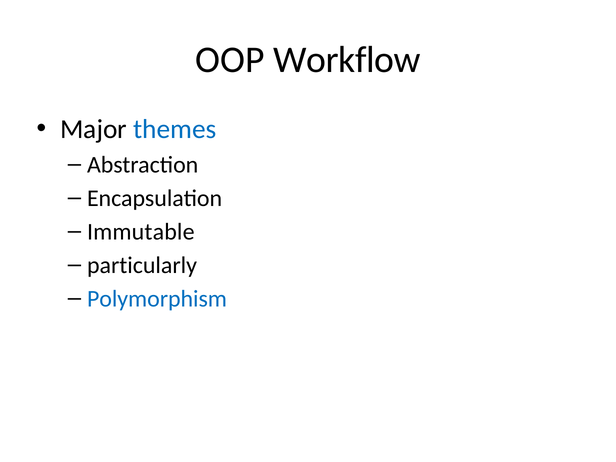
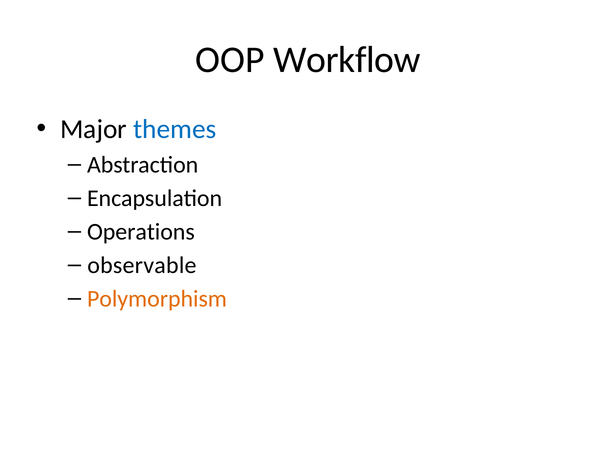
Immutable: Immutable -> Operations
particularly: particularly -> observable
Polymorphism colour: blue -> orange
